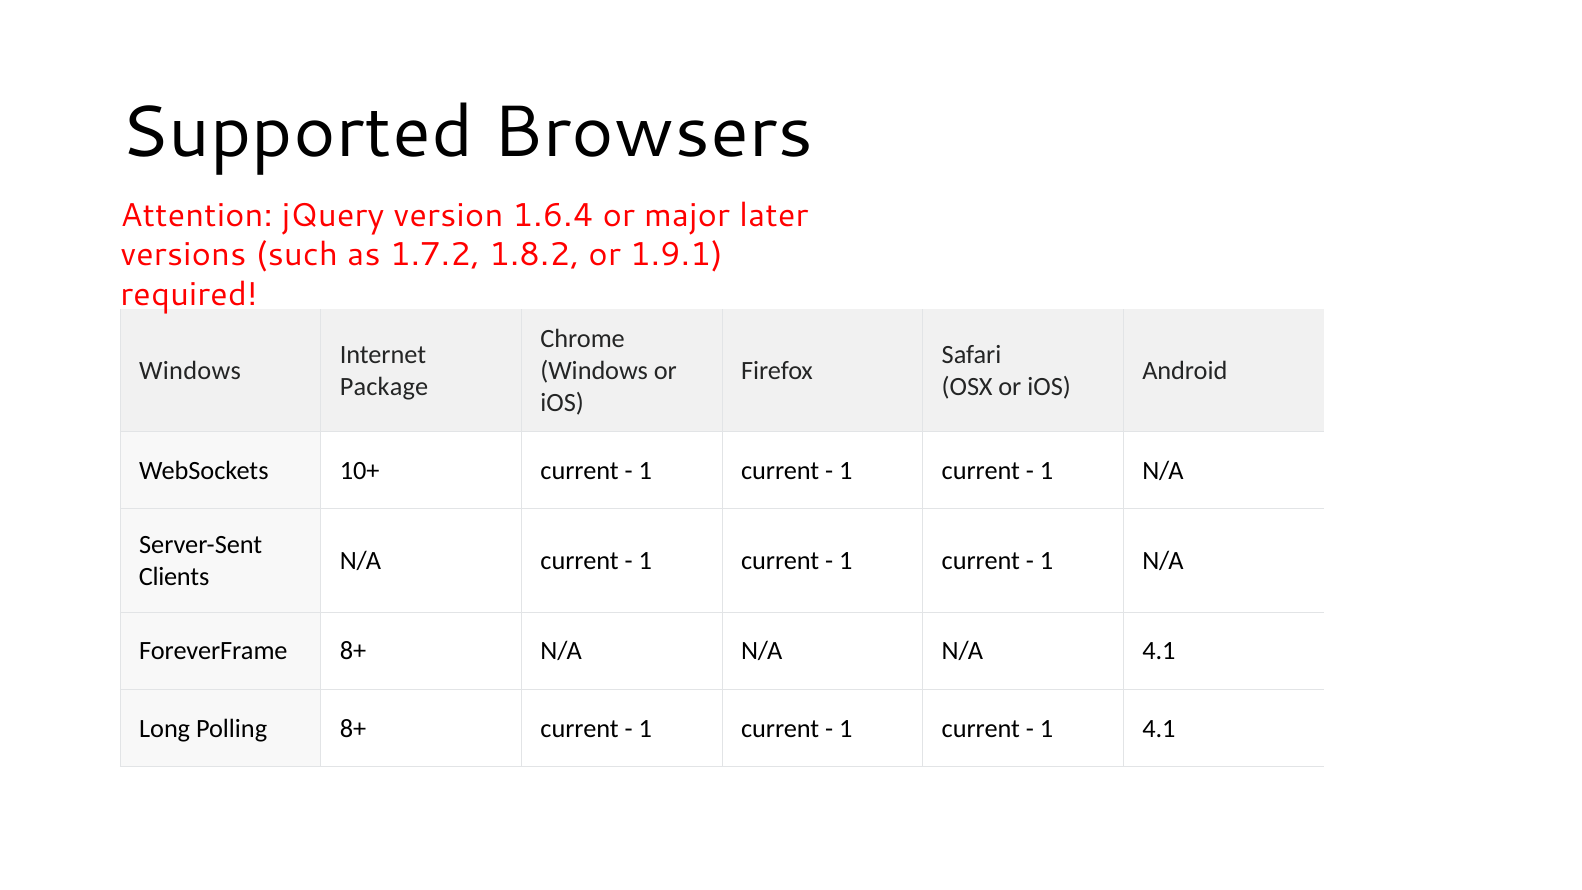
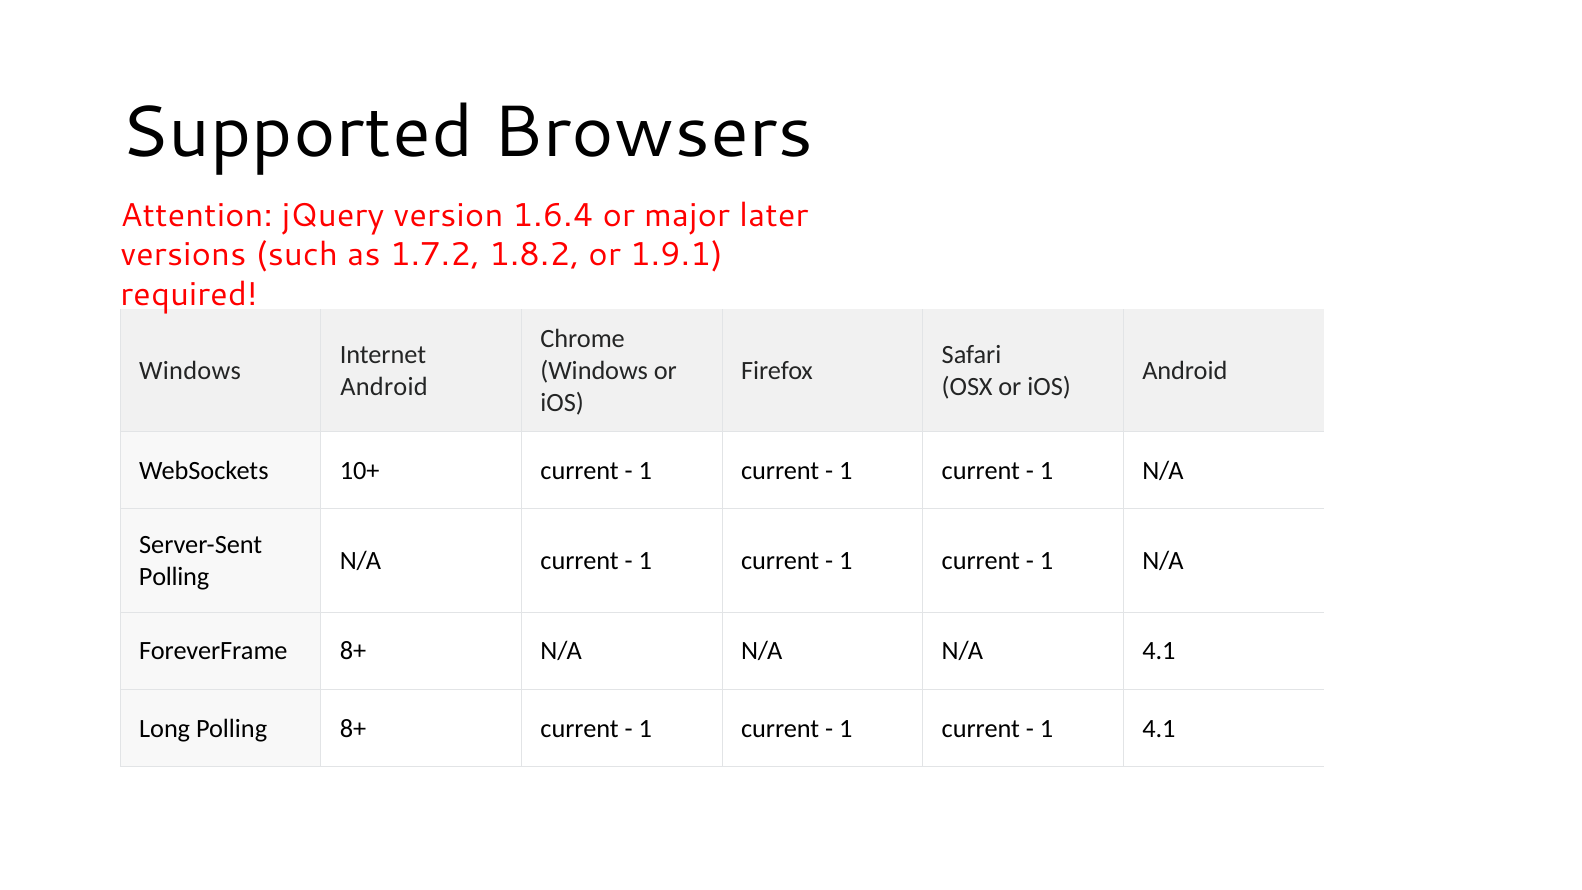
Package at (384, 387): Package -> Android
Clients at (174, 577): Clients -> Polling
